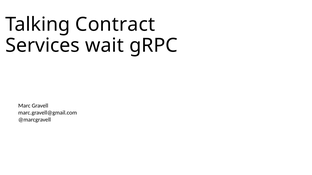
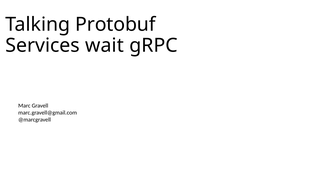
Contract: Contract -> Protobuf
